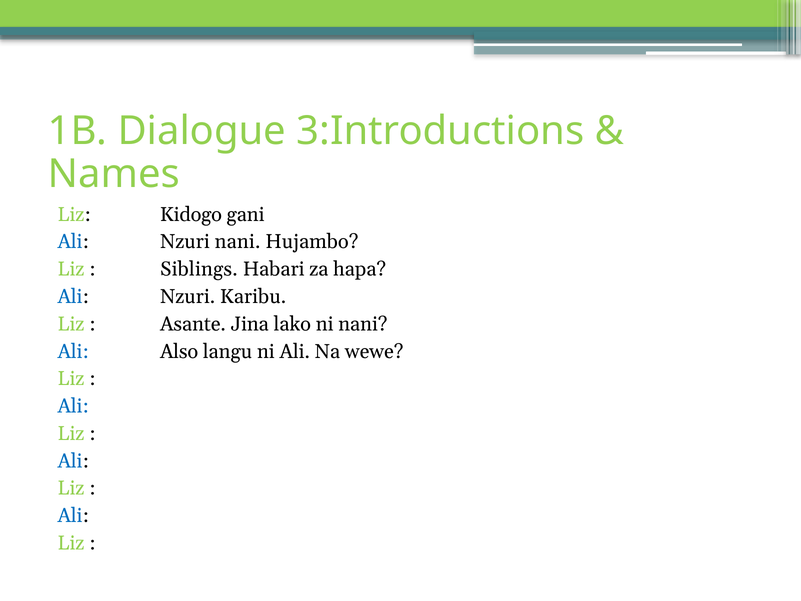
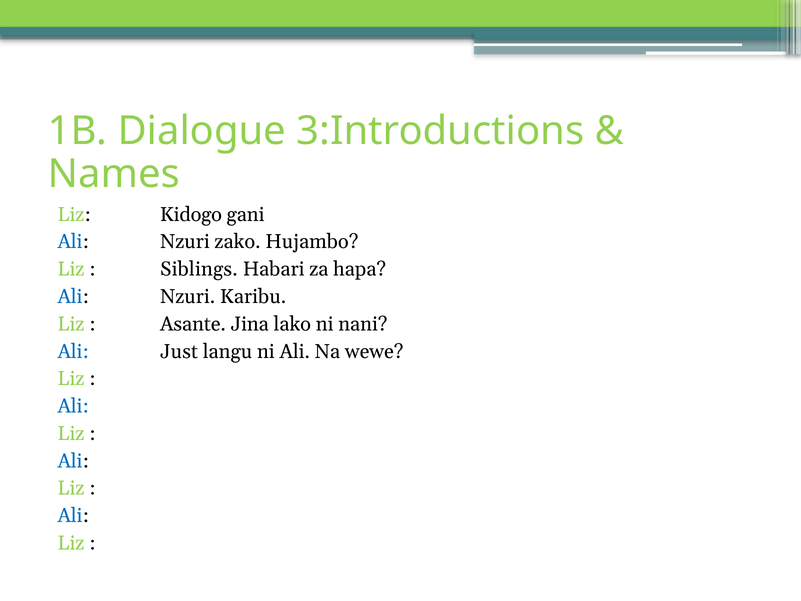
Nzuri nani: nani -> zako
Also: Also -> Just
